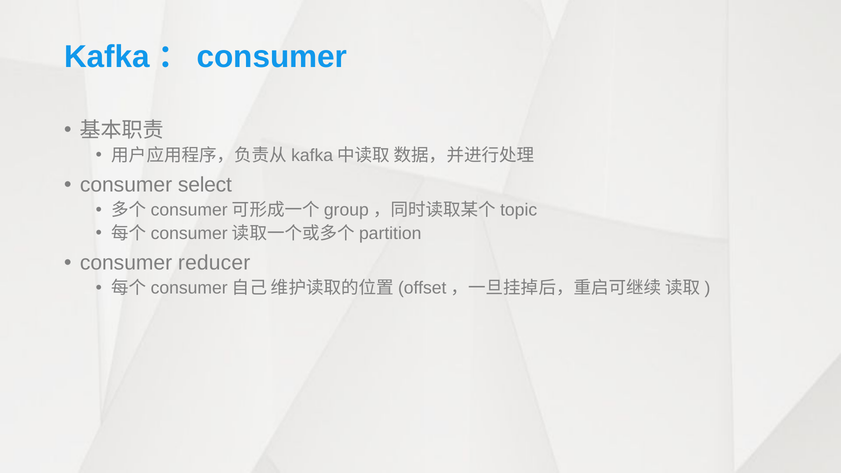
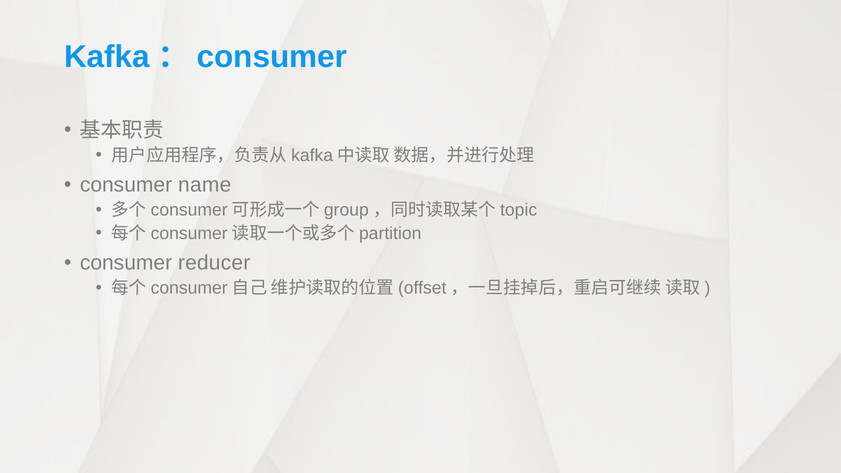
select: select -> name
